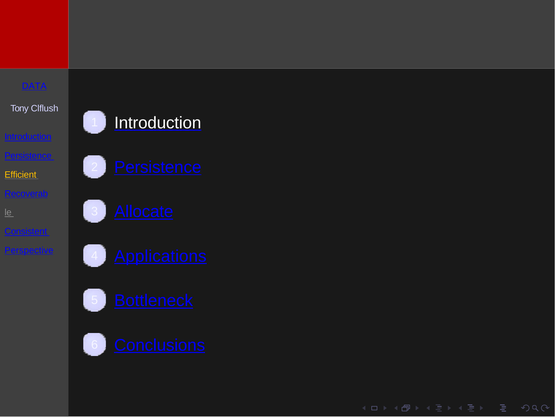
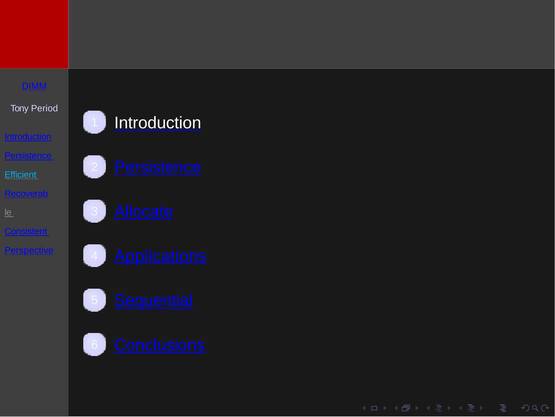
DATA: DATA -> DIMM
Clflush: Clflush -> Period
Efficient colour: yellow -> light blue
Bottleneck: Bottleneck -> Sequential
